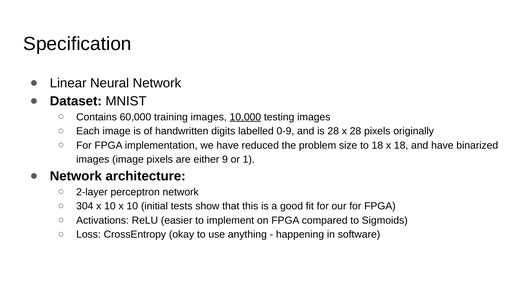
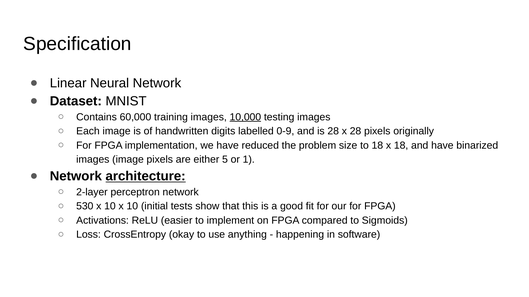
9: 9 -> 5
architecture underline: none -> present
304: 304 -> 530
